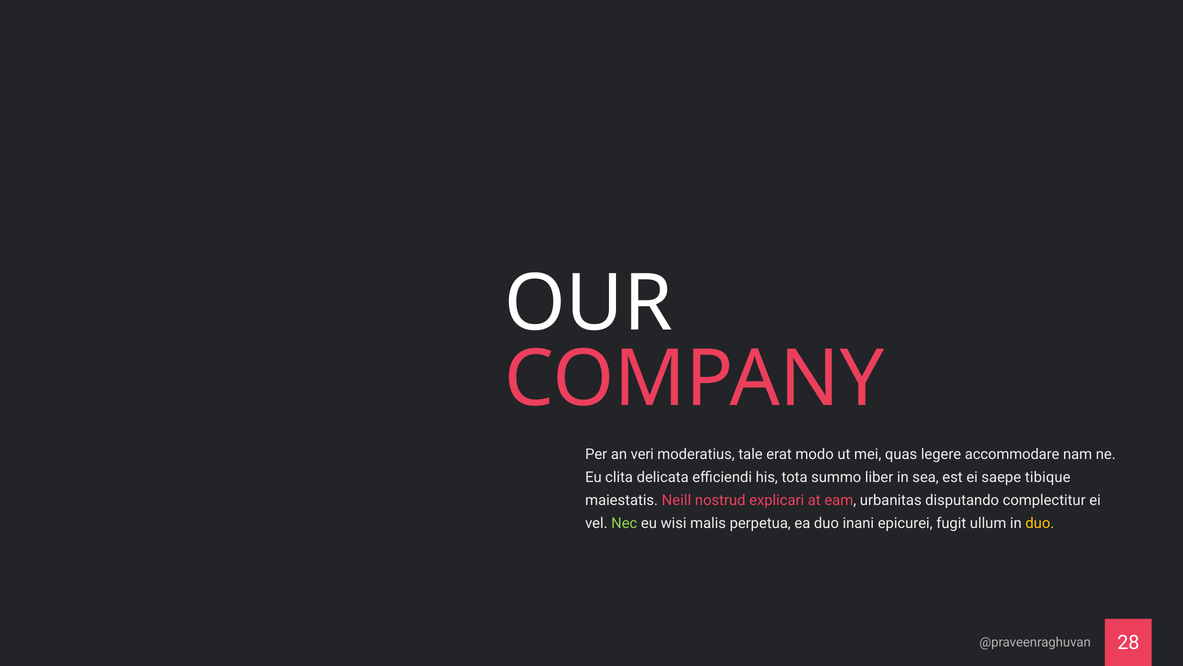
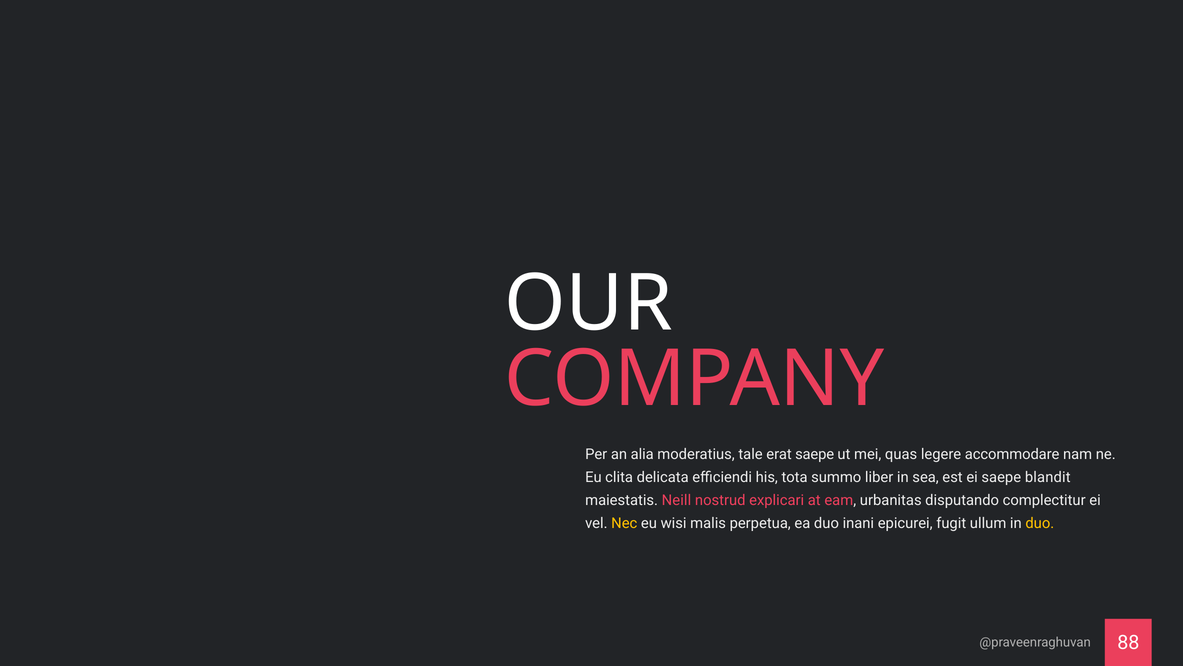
veri: veri -> alia
erat modo: modo -> saepe
tibique: tibique -> blandit
Nec colour: light green -> yellow
28: 28 -> 88
